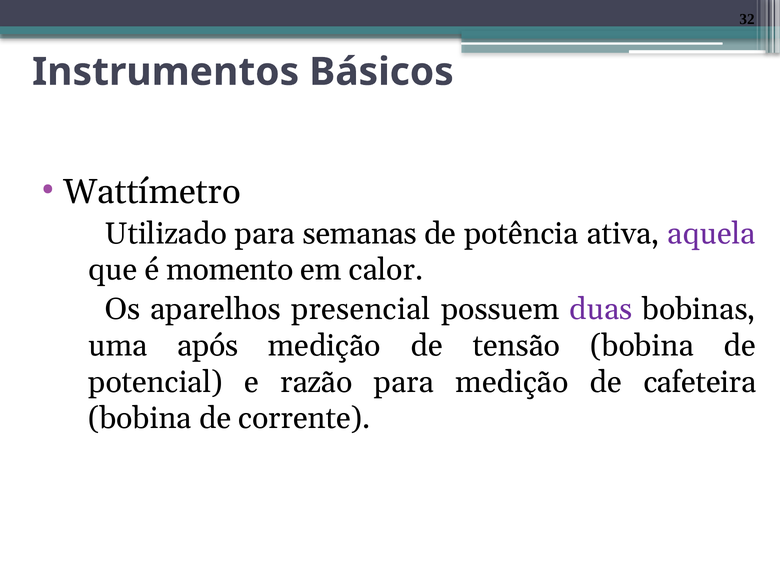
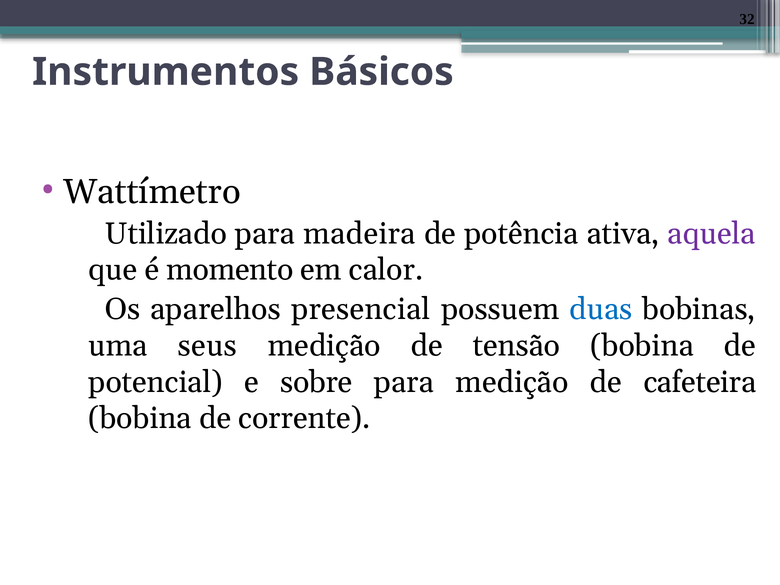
semanas: semanas -> madeira
duas colour: purple -> blue
após: após -> seus
razão: razão -> sobre
